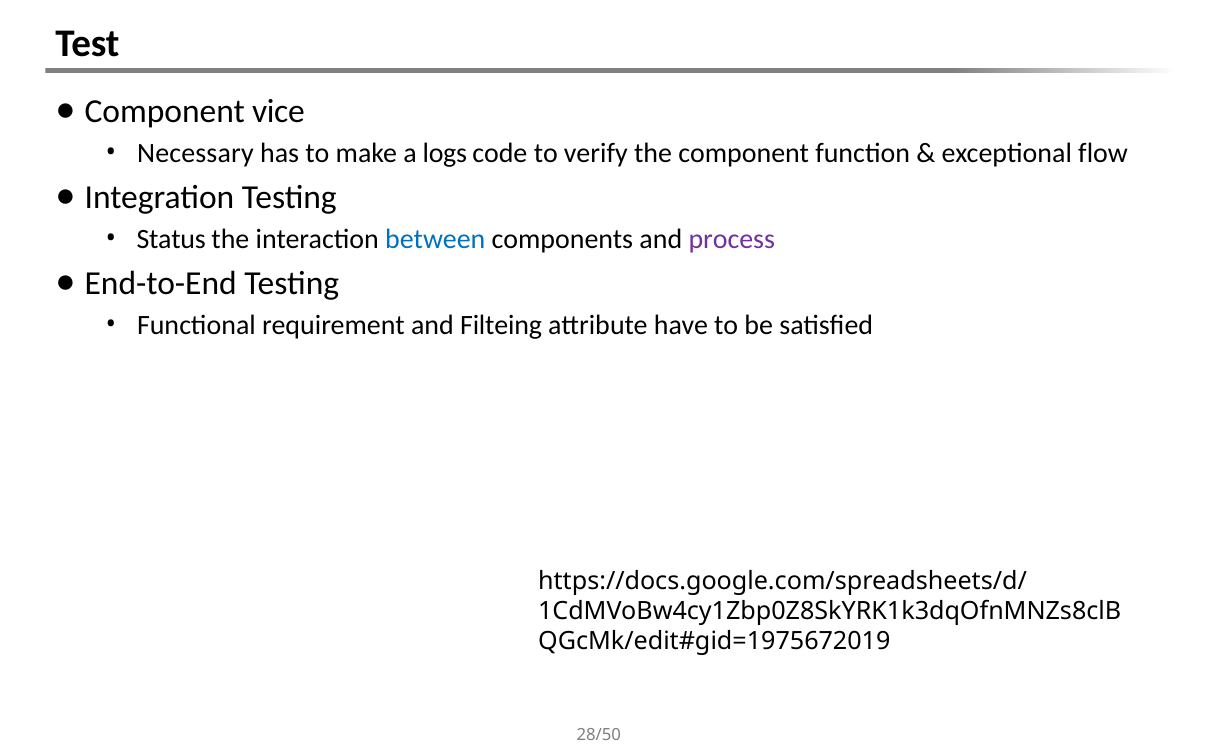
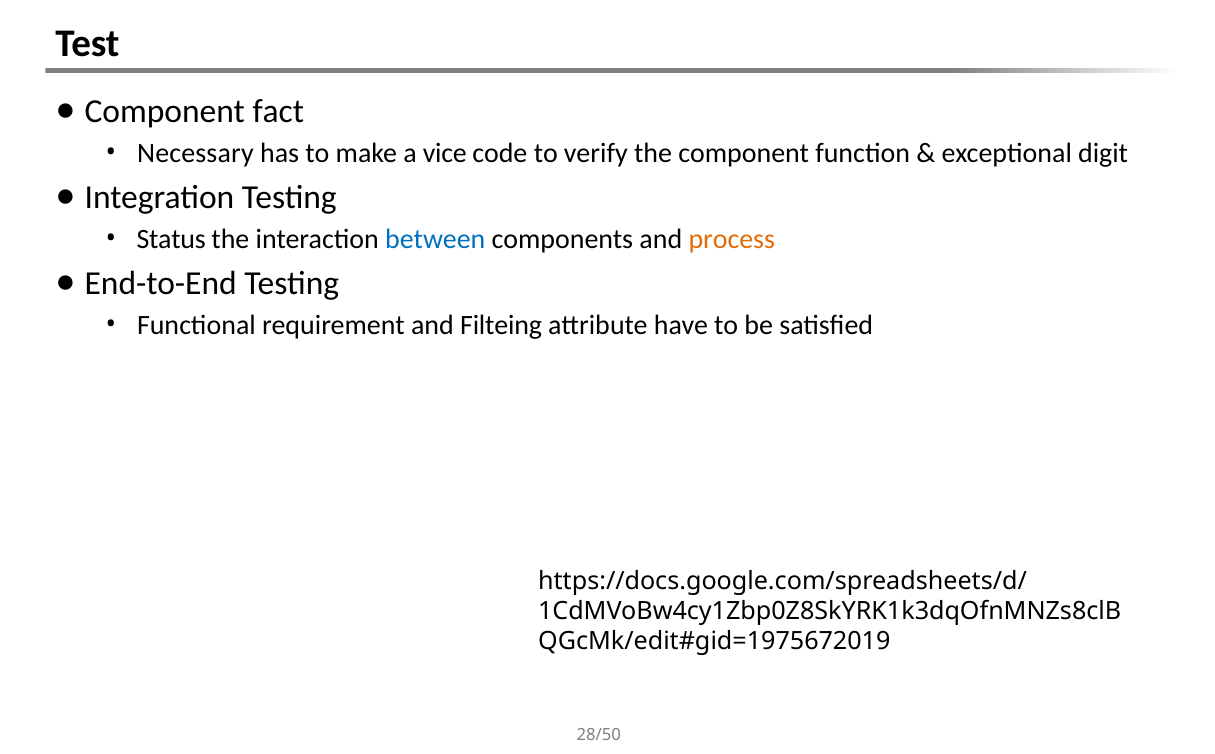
vice: vice -> fact
logs: logs -> vice
flow: flow -> digit
process colour: purple -> orange
